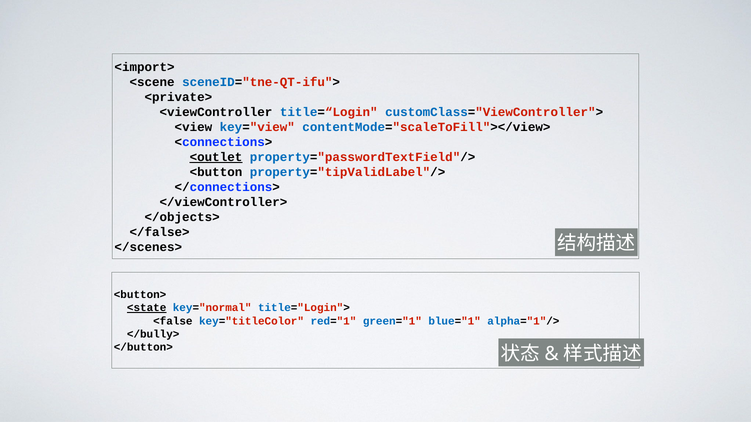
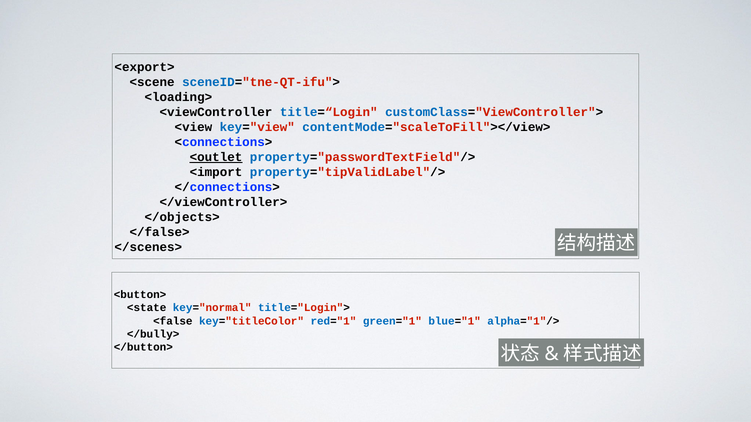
<import>: <import> -> <export>
<private>: <private> -> <loading>
<button: <button -> <import
<state underline: present -> none
